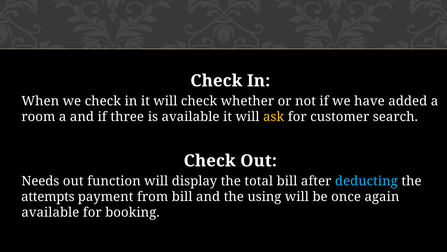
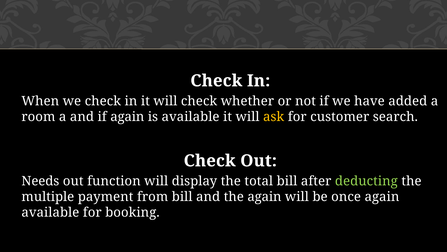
if three: three -> again
deducting colour: light blue -> light green
attempts: attempts -> multiple
the using: using -> again
